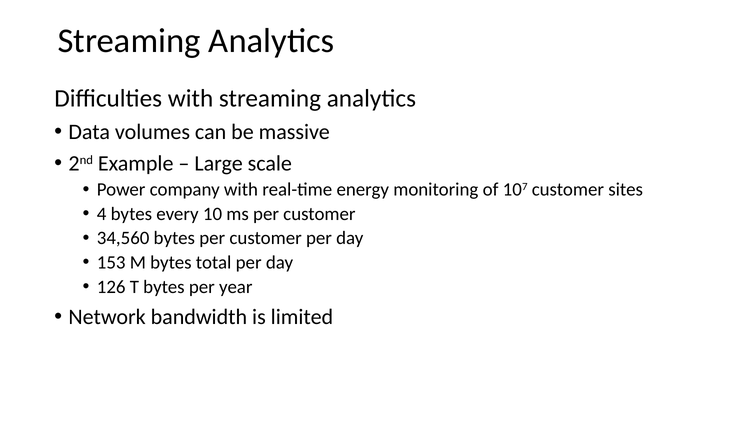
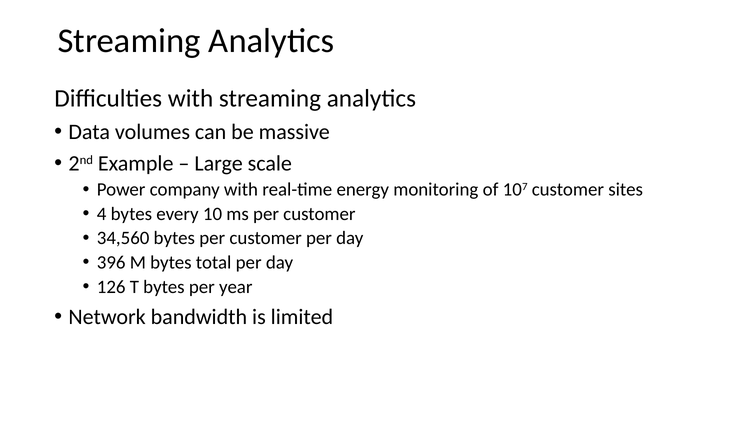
153: 153 -> 396
